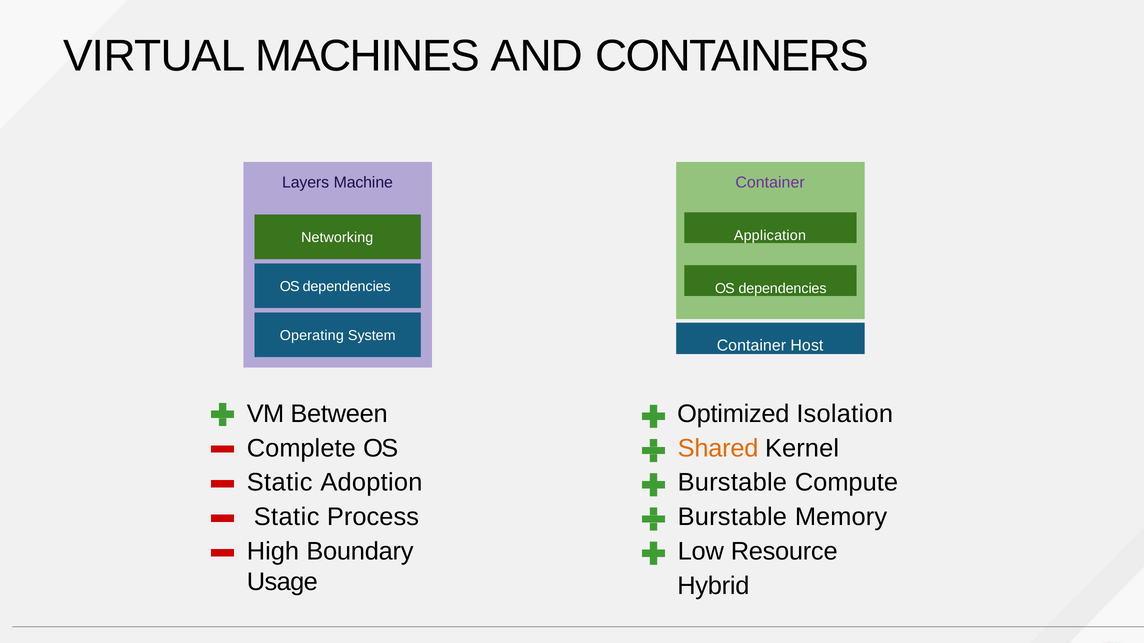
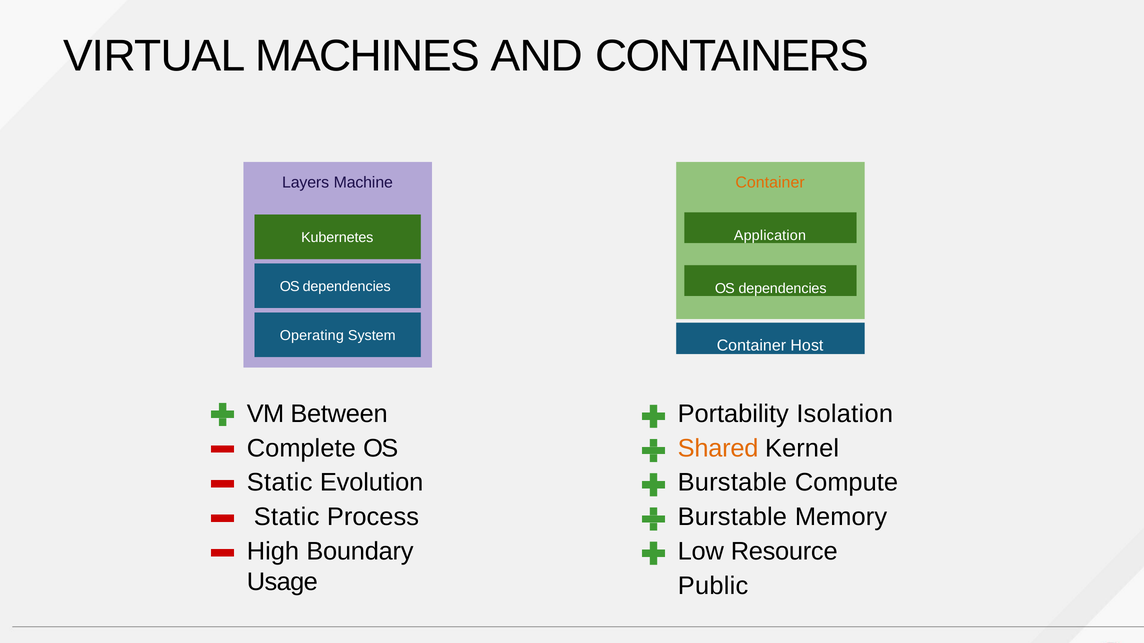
Container at (770, 183) colour: purple -> orange
Networking: Networking -> Kubernetes
Optimized: Optimized -> Portability
Adoption: Adoption -> Evolution
Hybrid: Hybrid -> Public
